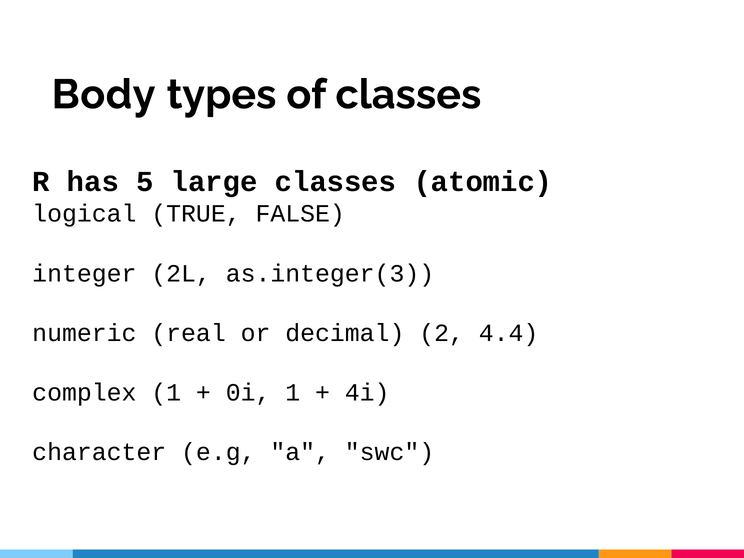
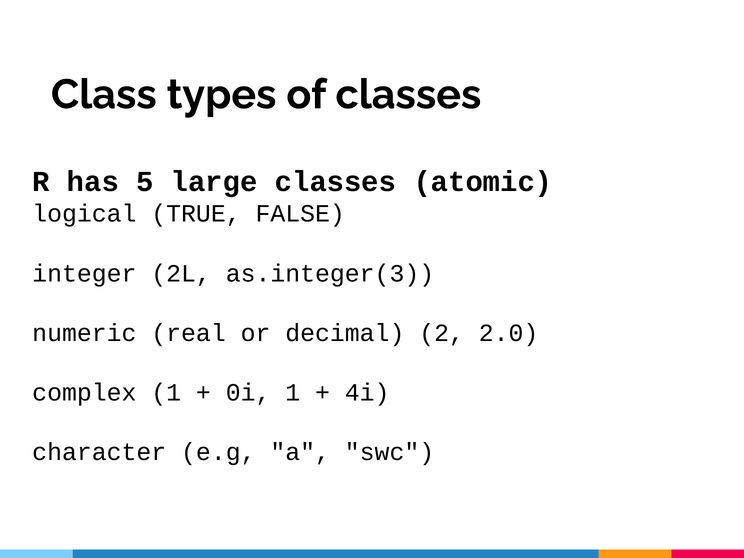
Body: Body -> Class
4.4: 4.4 -> 2.0
